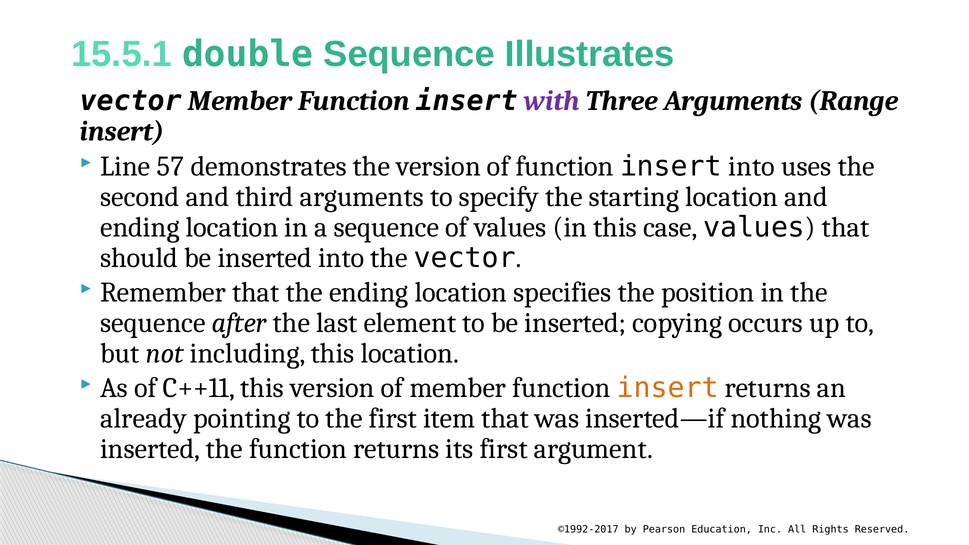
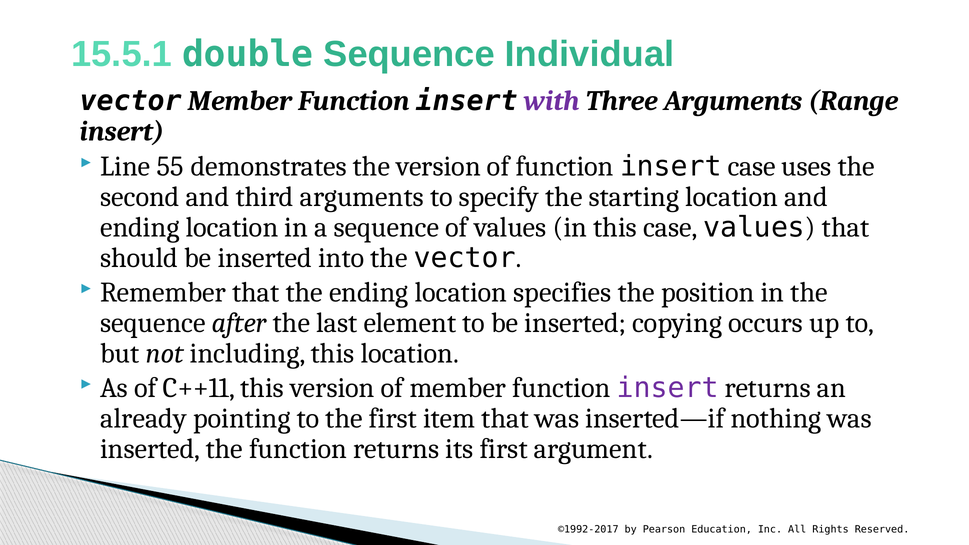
Illustrates: Illustrates -> Individual
57: 57 -> 55
insert into: into -> case
insert at (668, 388) colour: orange -> purple
